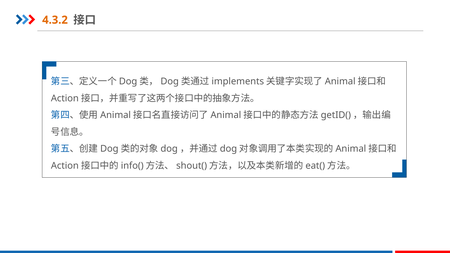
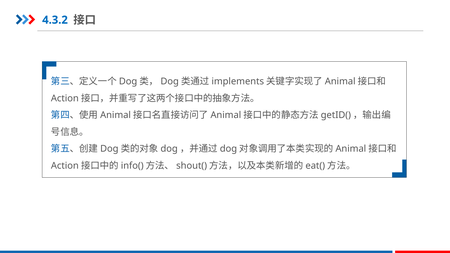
4.3.2 colour: orange -> blue
